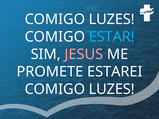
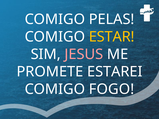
LUZES at (112, 19): LUZES -> PELAS
ESTAR colour: light blue -> yellow
LUZES at (112, 89): LUZES -> FOGO
